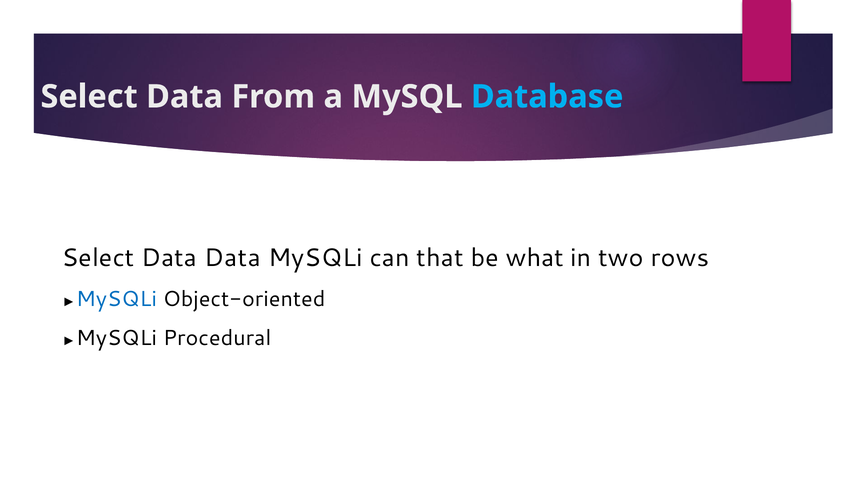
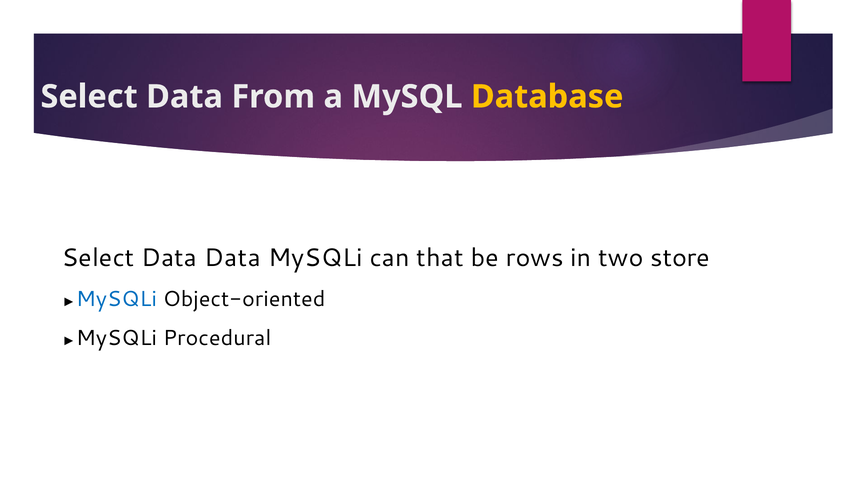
Database colour: light blue -> yellow
what: what -> rows
rows: rows -> store
